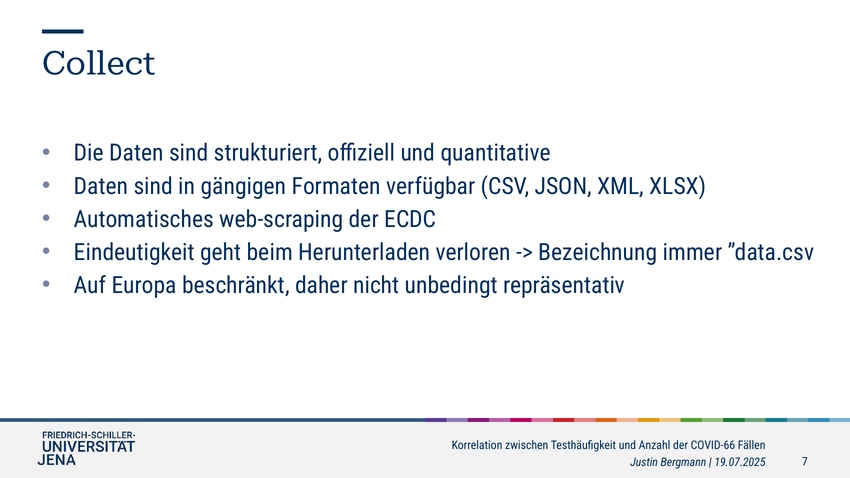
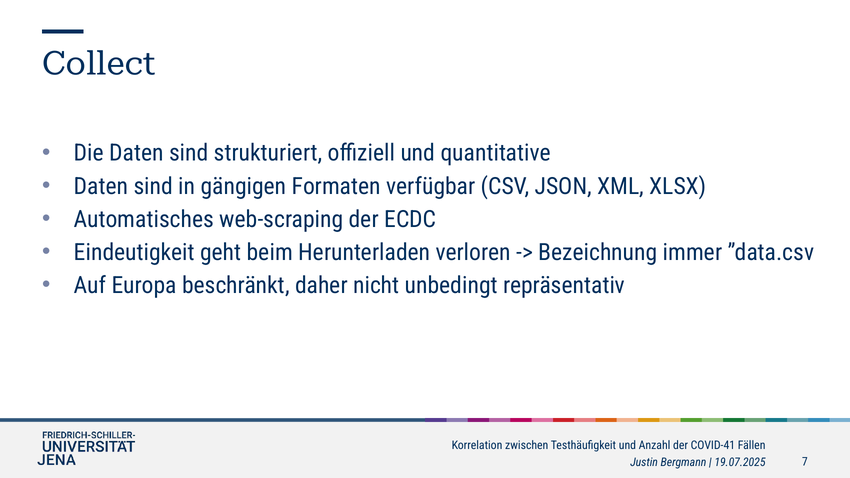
COVID-66: COVID-66 -> COVID-41
